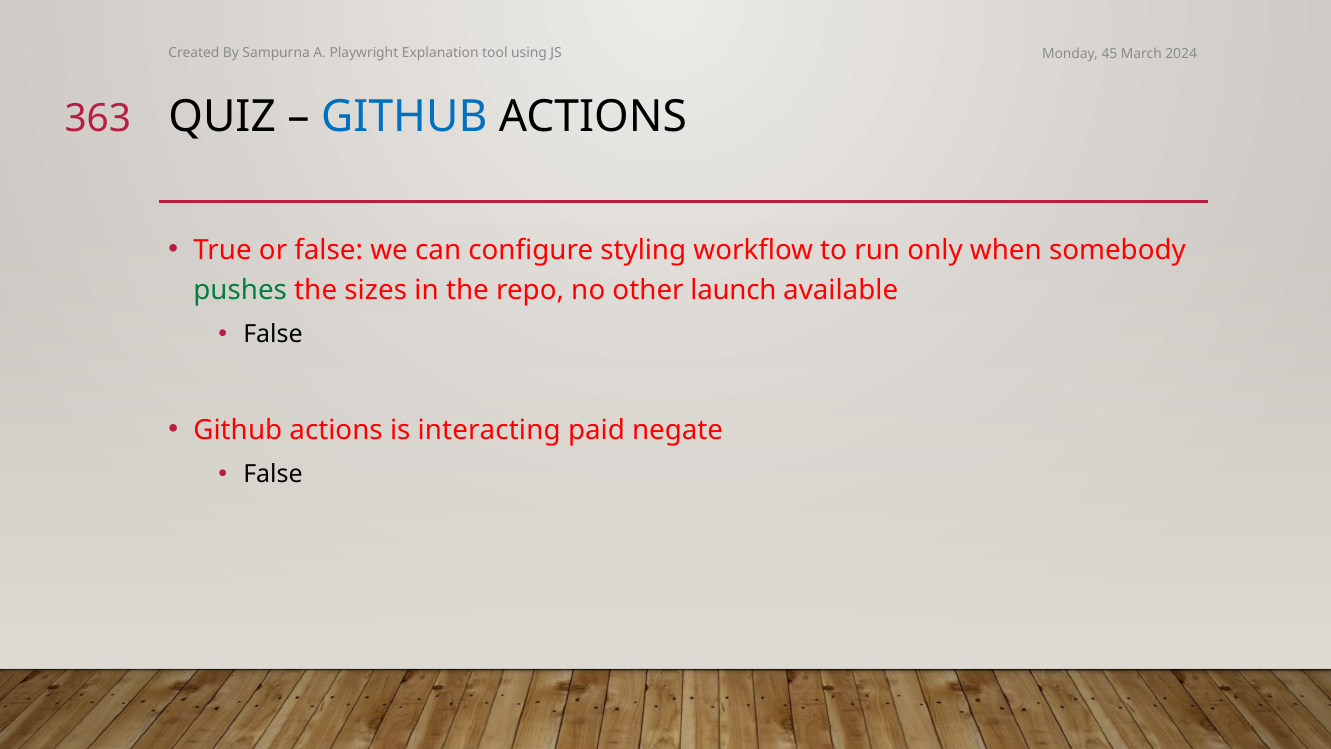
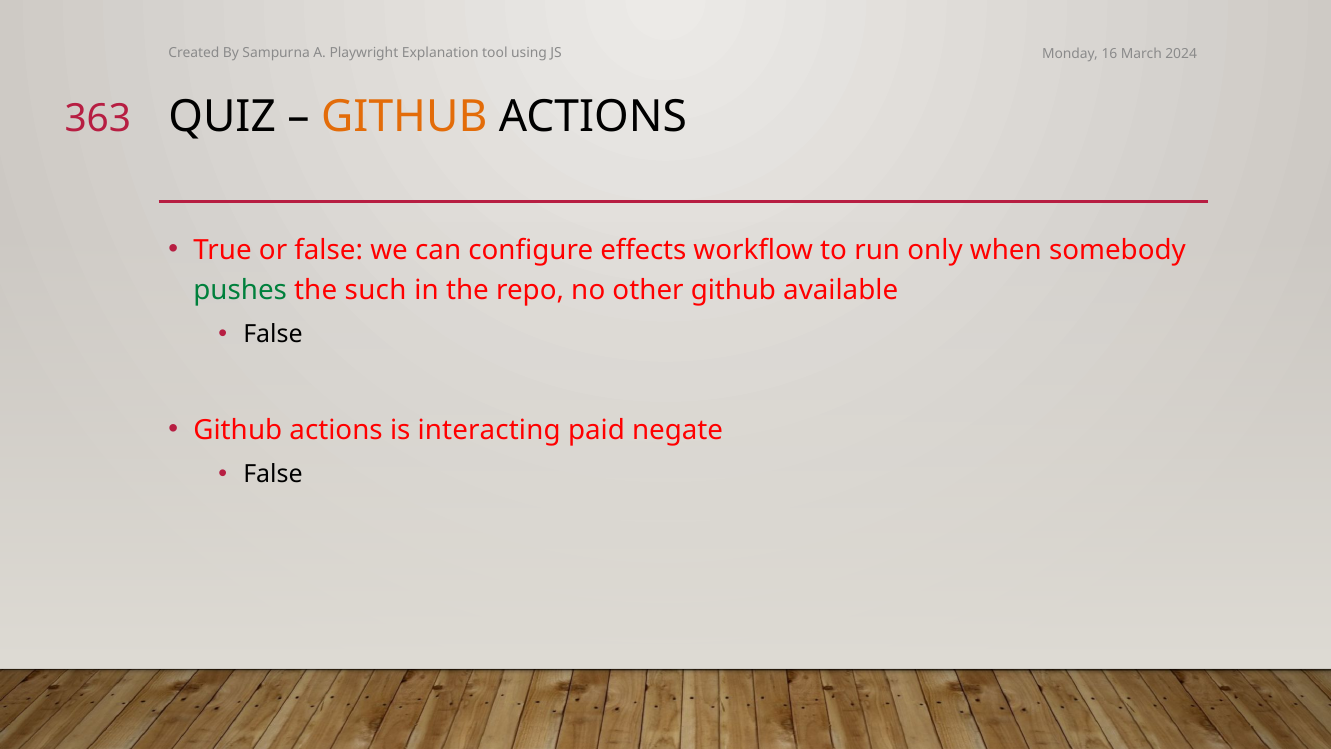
45: 45 -> 16
GITHUB at (404, 117) colour: blue -> orange
styling: styling -> effects
sizes: sizes -> such
other launch: launch -> github
